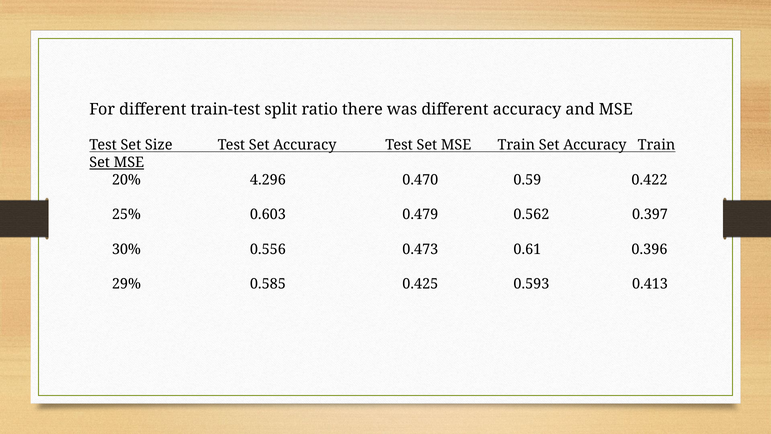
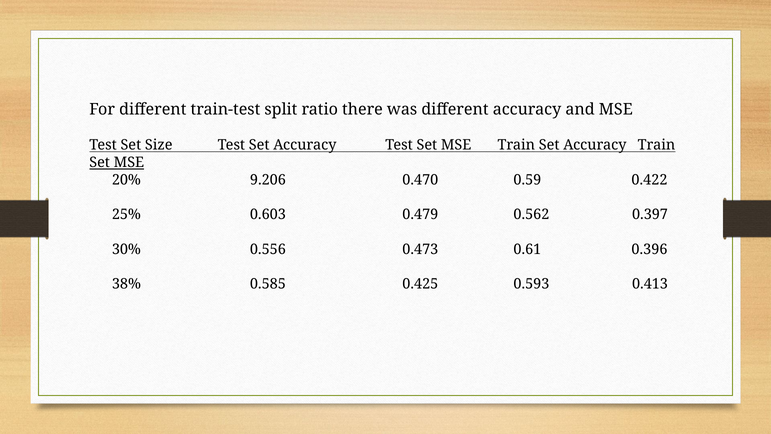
4.296: 4.296 -> 9.206
29%: 29% -> 38%
